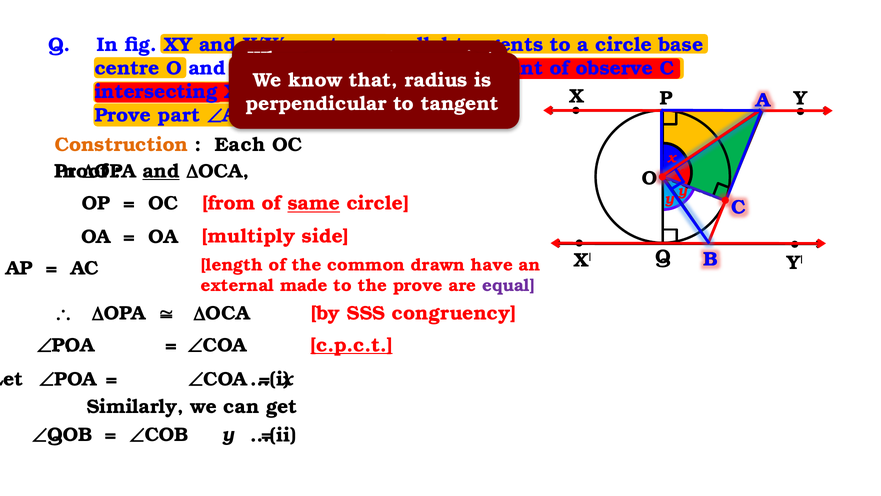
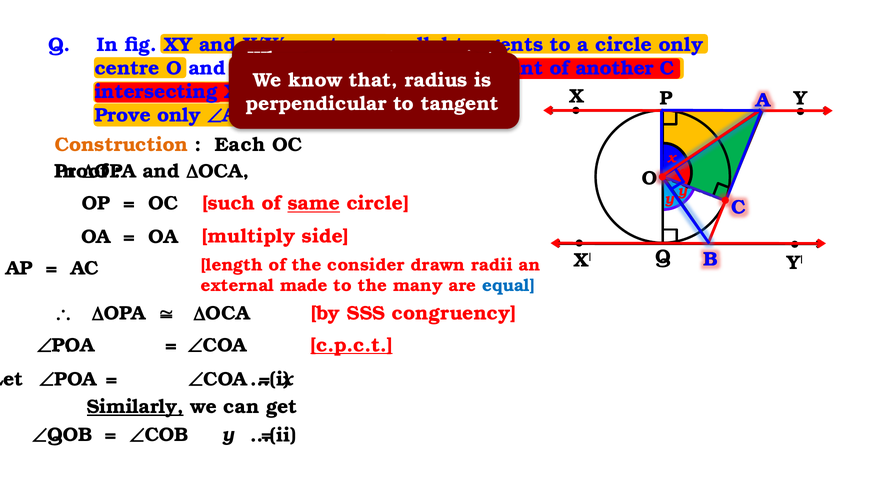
circle base: base -> only
of observe: observe -> another
Prove part: part -> only
and at (161, 171) underline: present -> none
from: from -> such
the common: common -> consider
drawn have: have -> radii
the prove: prove -> many
equal colour: purple -> blue
Similarly underline: none -> present
